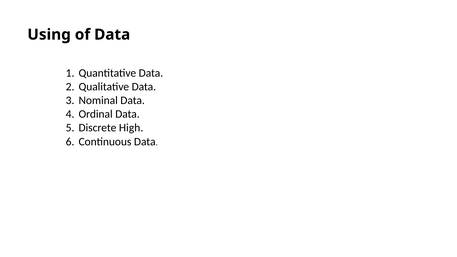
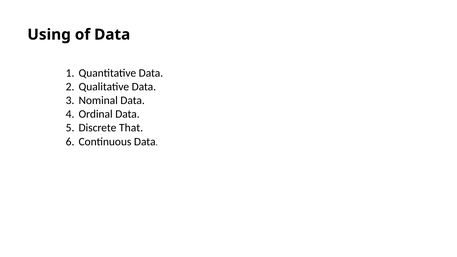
High: High -> That
